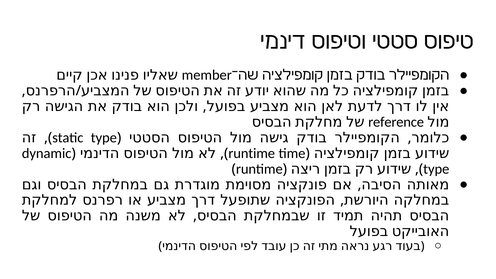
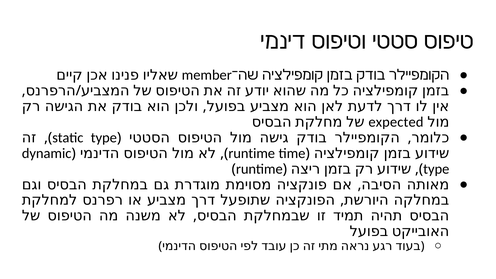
reference: reference -> expected
